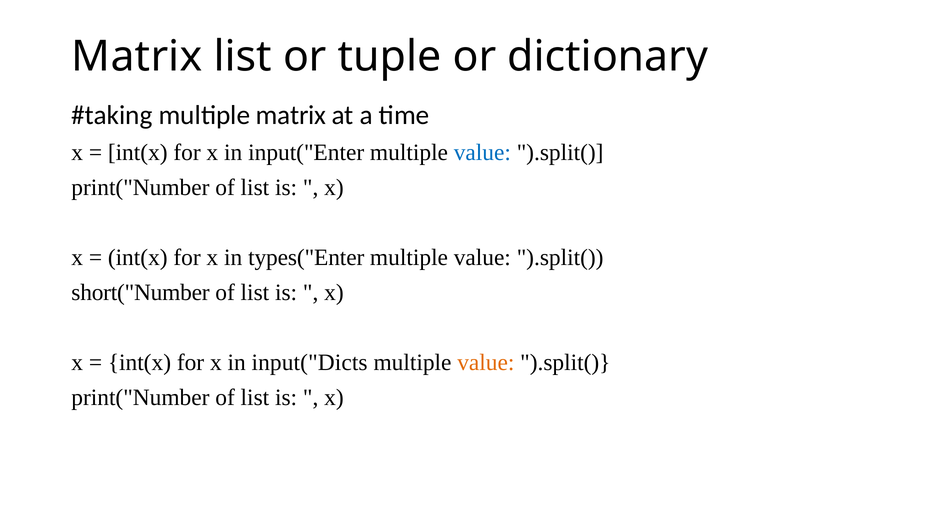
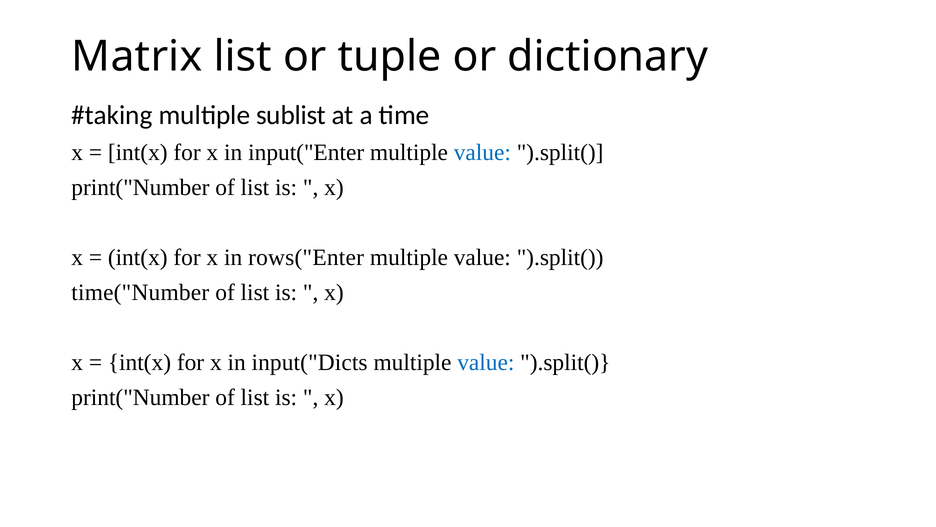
multiple matrix: matrix -> sublist
types("Enter: types("Enter -> rows("Enter
short("Number: short("Number -> time("Number
value at (486, 362) colour: orange -> blue
